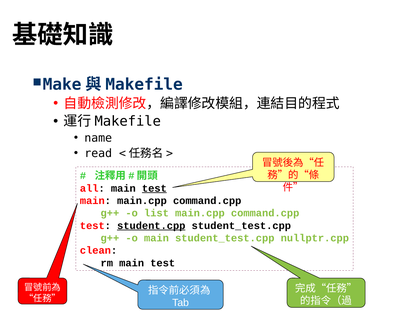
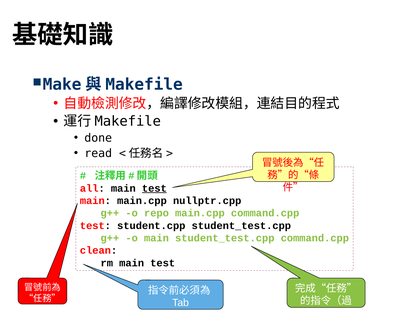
name: name -> done
main main.cpp command.cpp: command.cpp -> nullptr.cpp
list: list -> repo
student.cpp underline: present -> none
student_test.cpp nullptr.cpp: nullptr.cpp -> command.cpp
